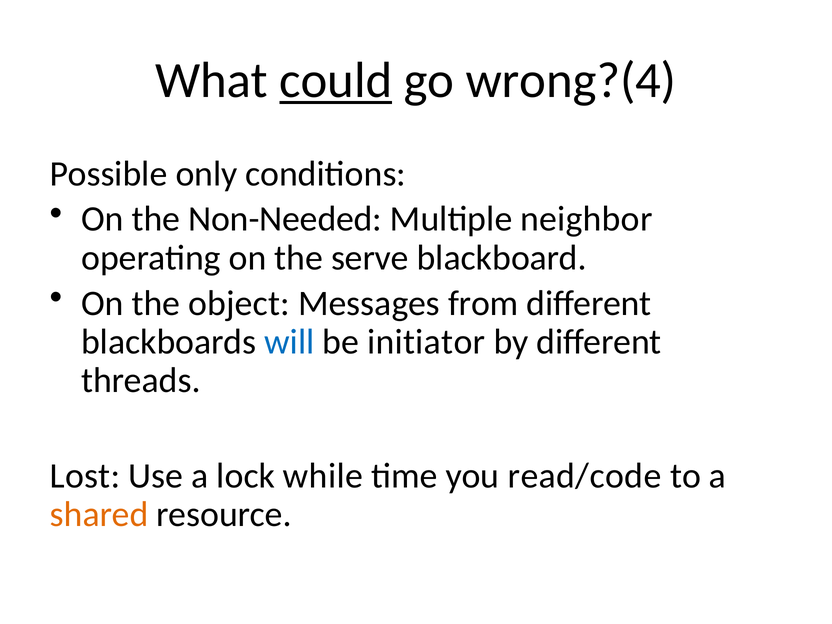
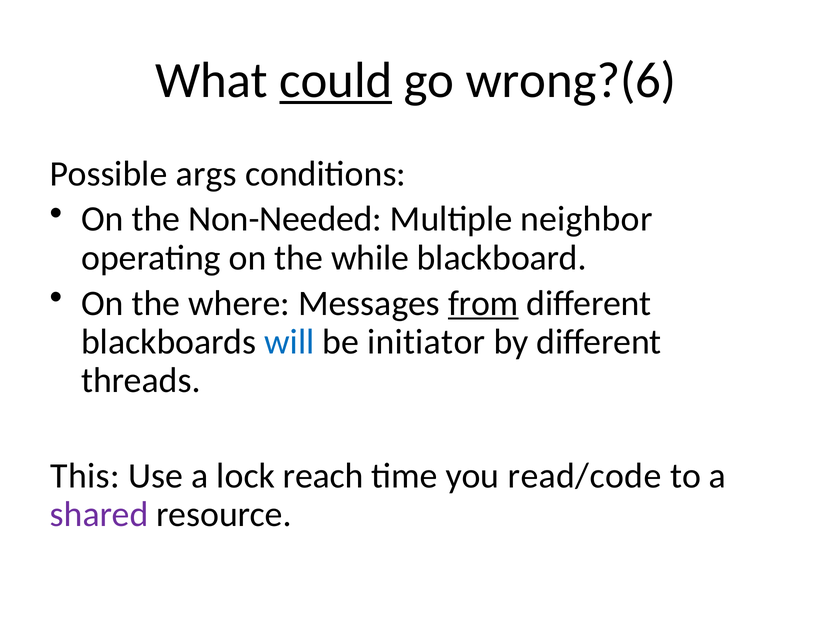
wrong?(4: wrong?(4 -> wrong?(6
only: only -> args
serve: serve -> while
object: object -> where
from underline: none -> present
Lost: Lost -> This
while: while -> reach
shared colour: orange -> purple
